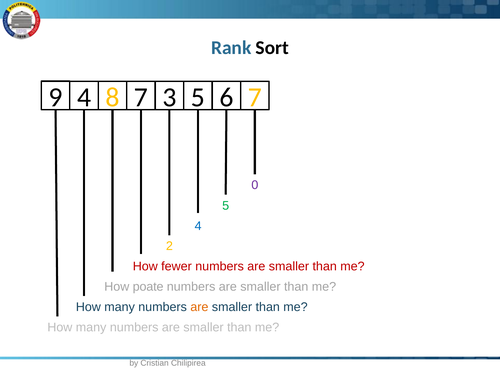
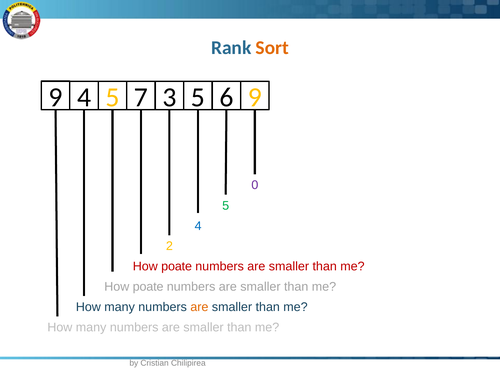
Sort colour: black -> orange
8 at (112, 97): 8 -> 5
6 7: 7 -> 9
fewer at (177, 266): fewer -> poate
